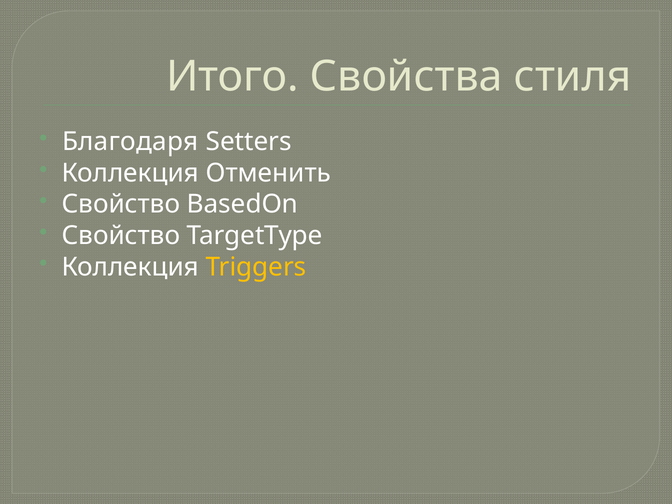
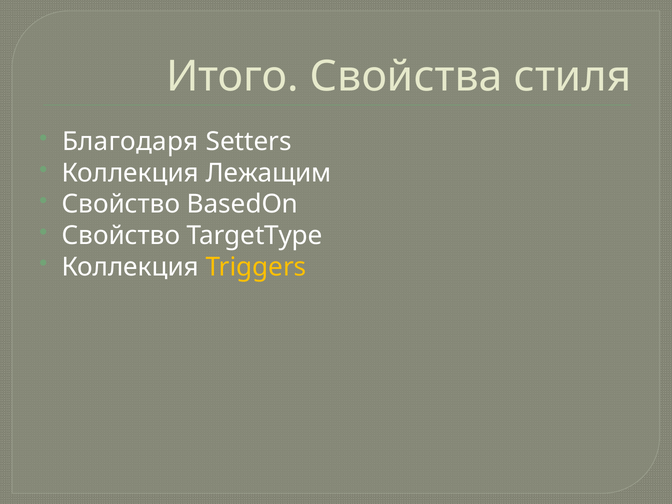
Отменить: Отменить -> Лежащим
